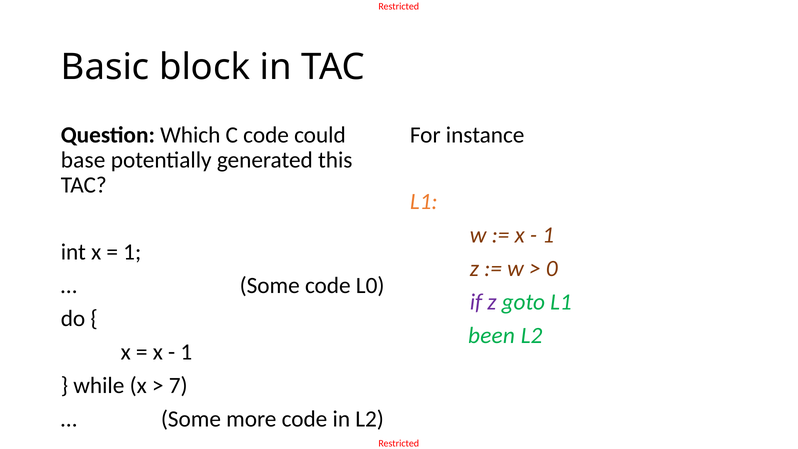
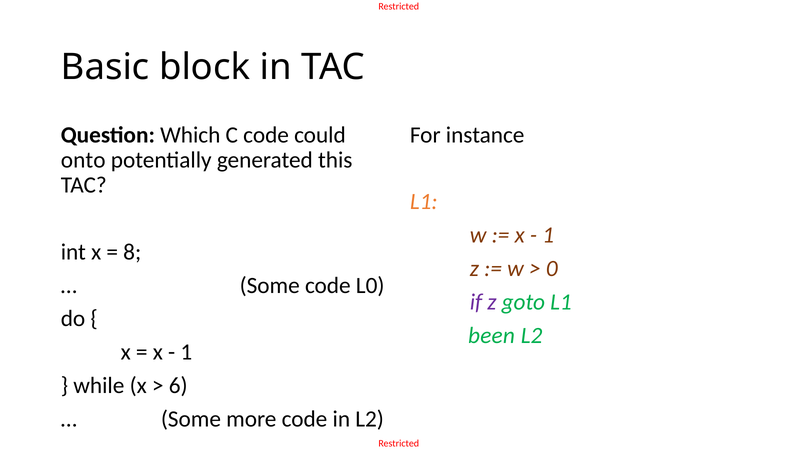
base: base -> onto
1 at (132, 252): 1 -> 8
7: 7 -> 6
